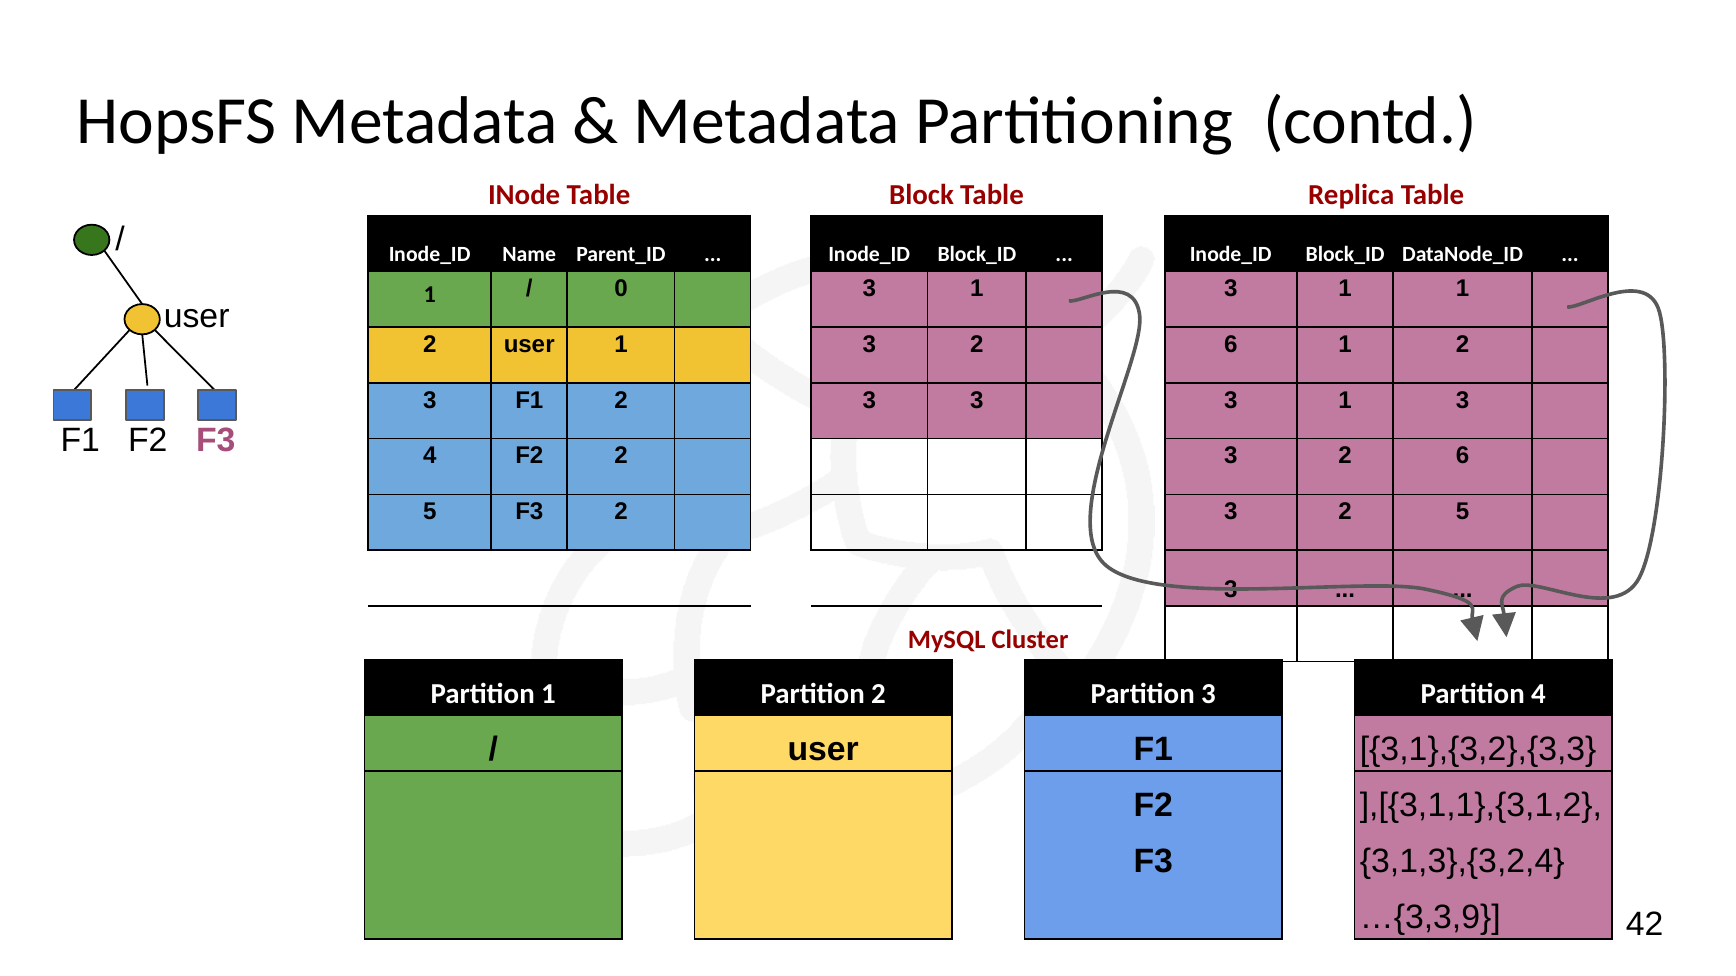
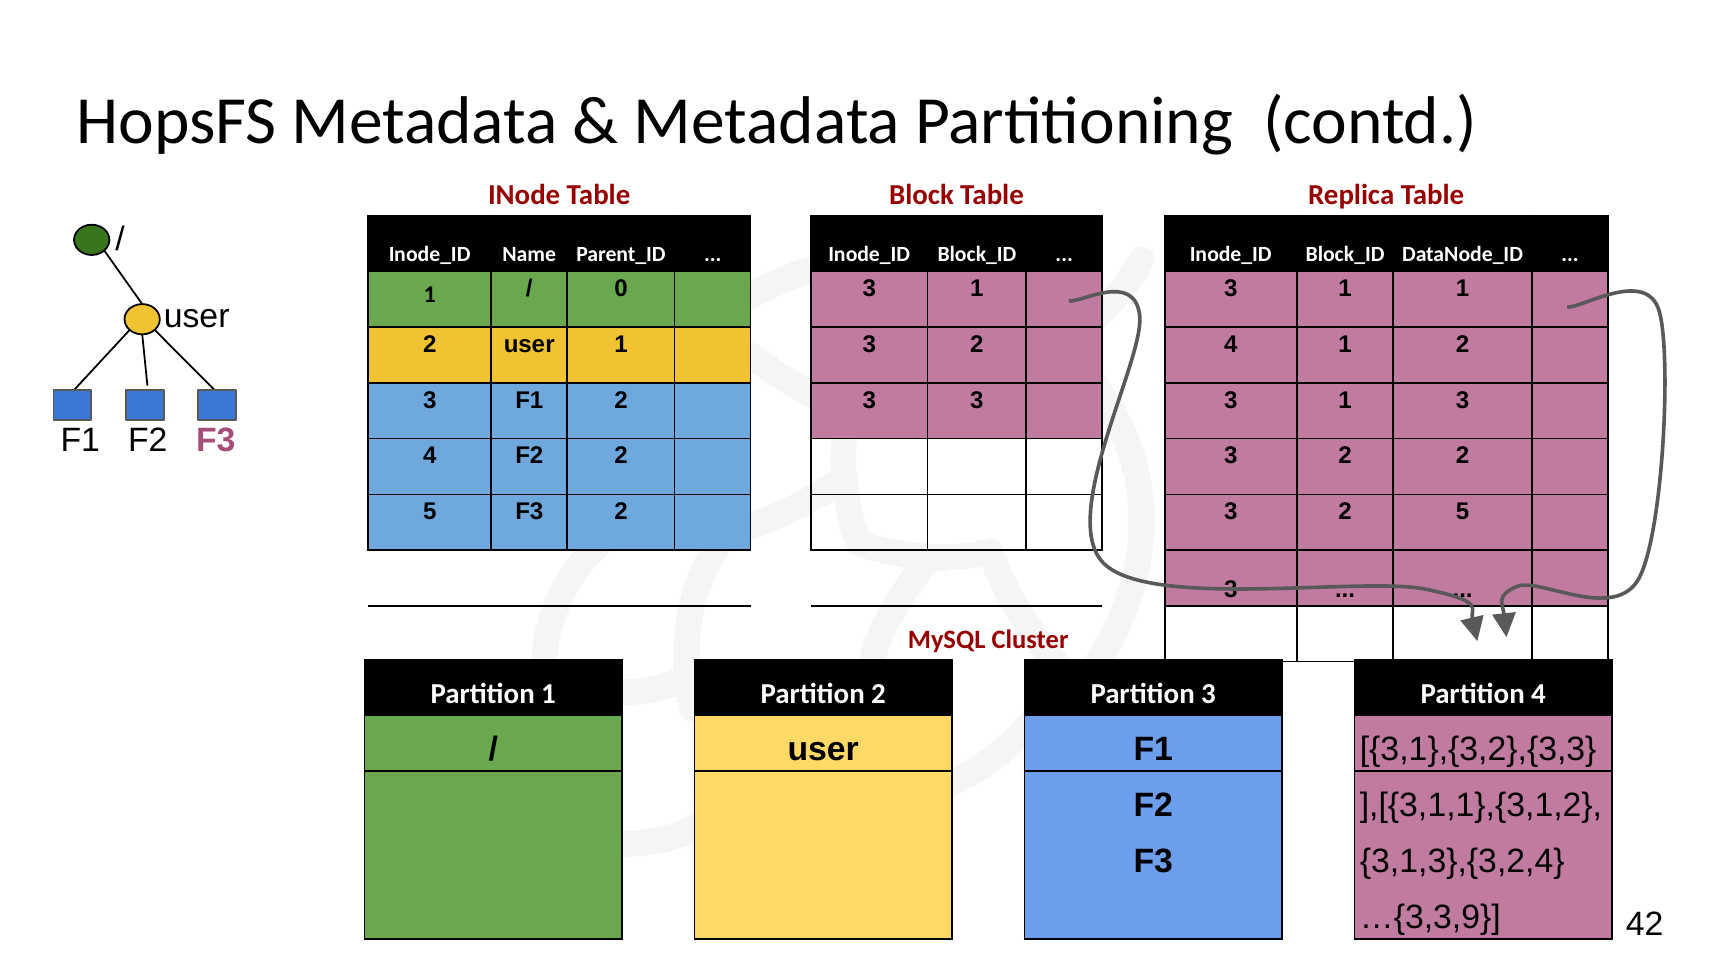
1 3 2 6: 6 -> 4
2 3 2 6: 6 -> 2
